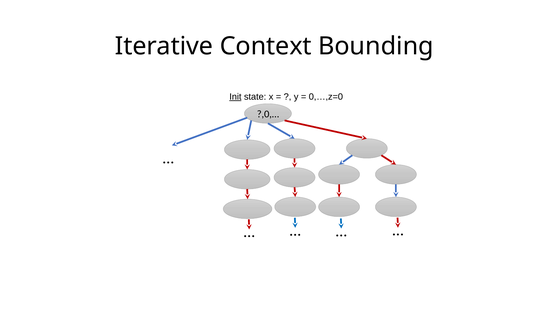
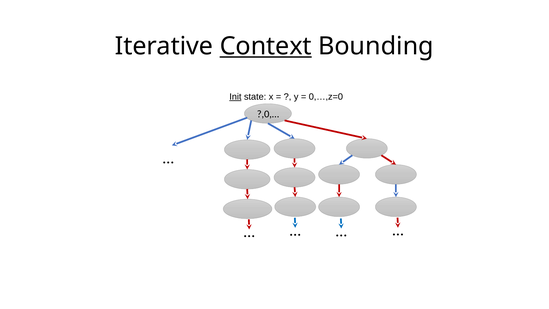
Context underline: none -> present
